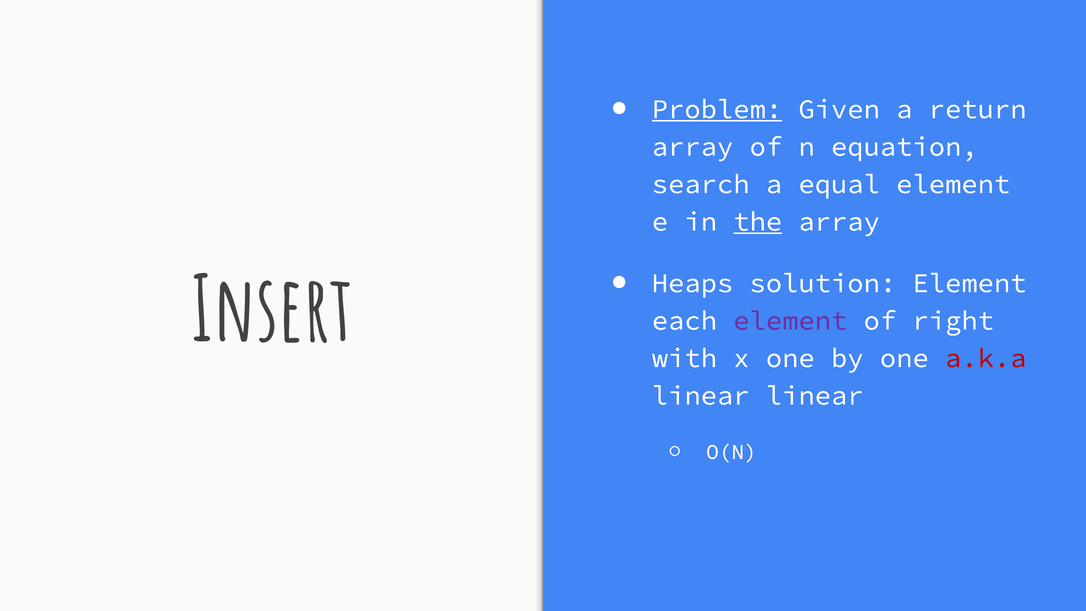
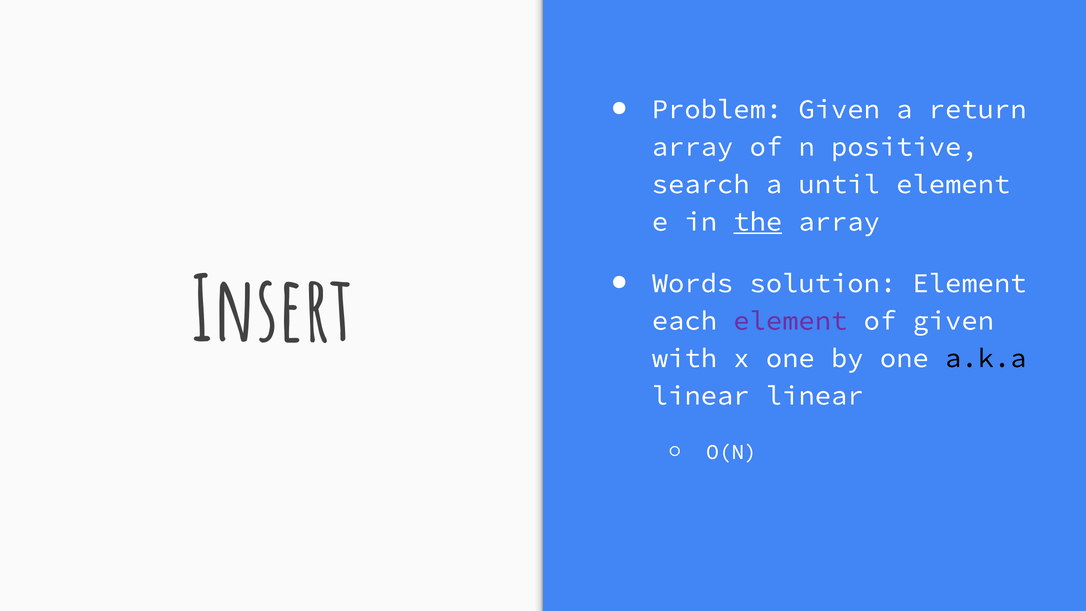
Problem underline: present -> none
equation: equation -> positive
equal: equal -> until
Heaps: Heaps -> Words
of right: right -> given
a.k.a colour: red -> black
